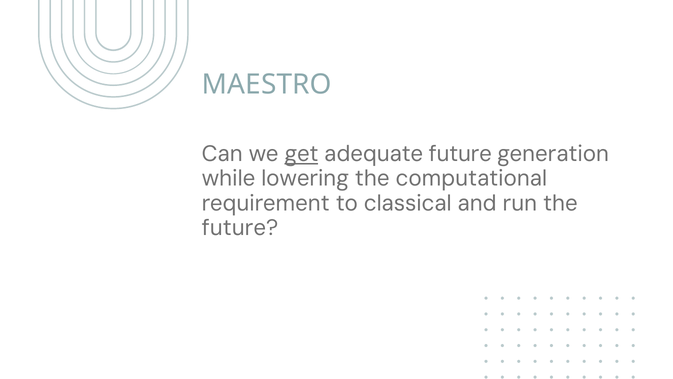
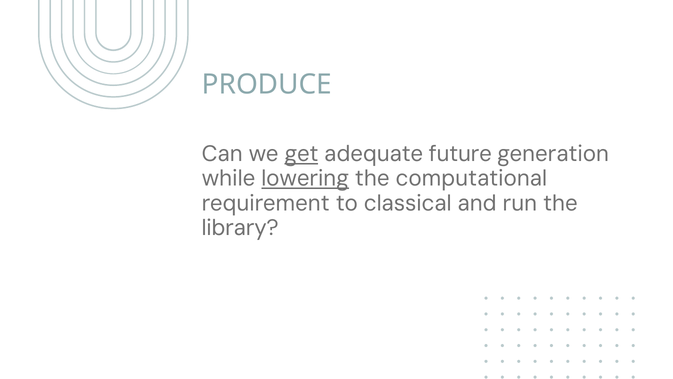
MAESTRO: MAESTRO -> PRODUCE
lowering underline: none -> present
future at (240, 228): future -> library
